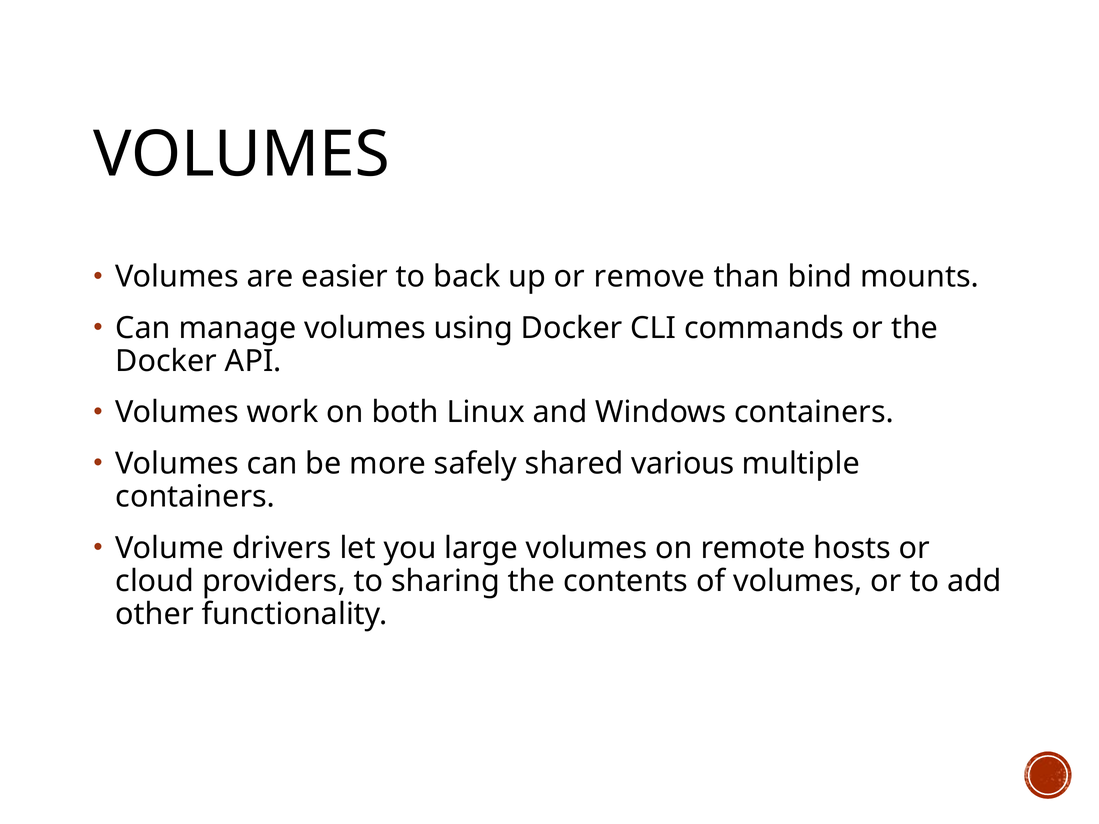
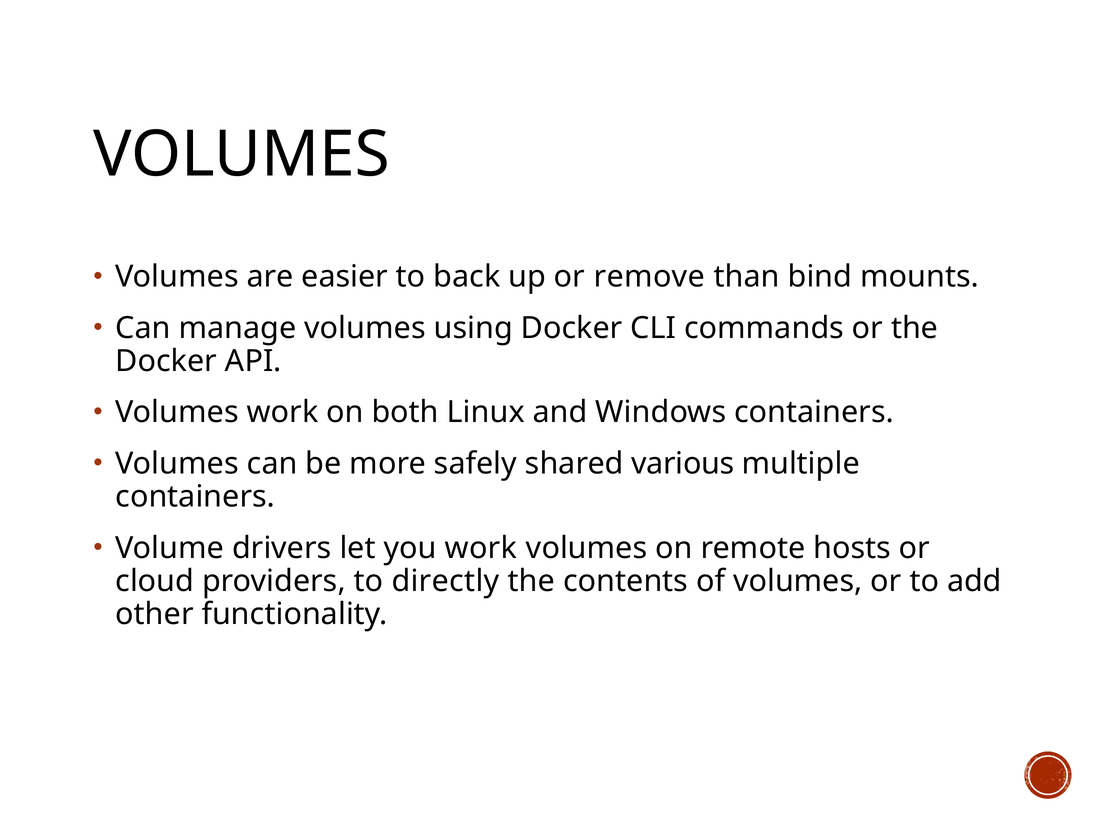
you large: large -> work
sharing: sharing -> directly
